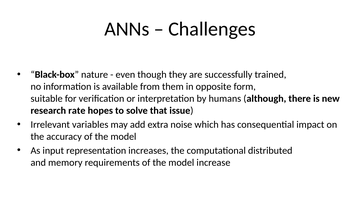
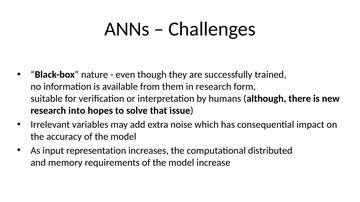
in opposite: opposite -> research
rate: rate -> into
